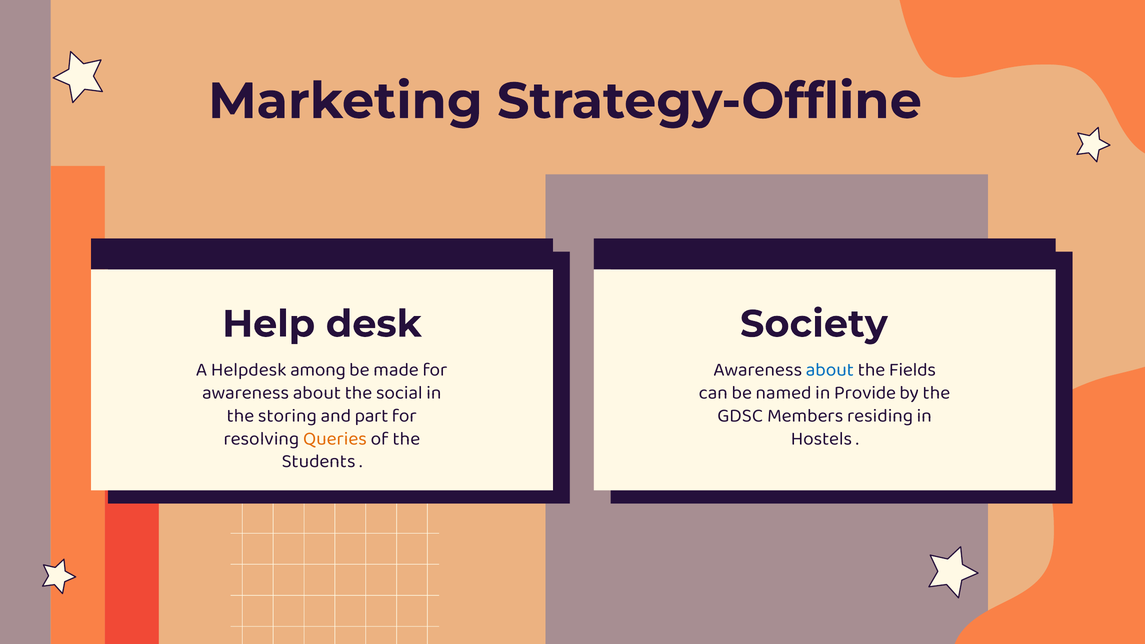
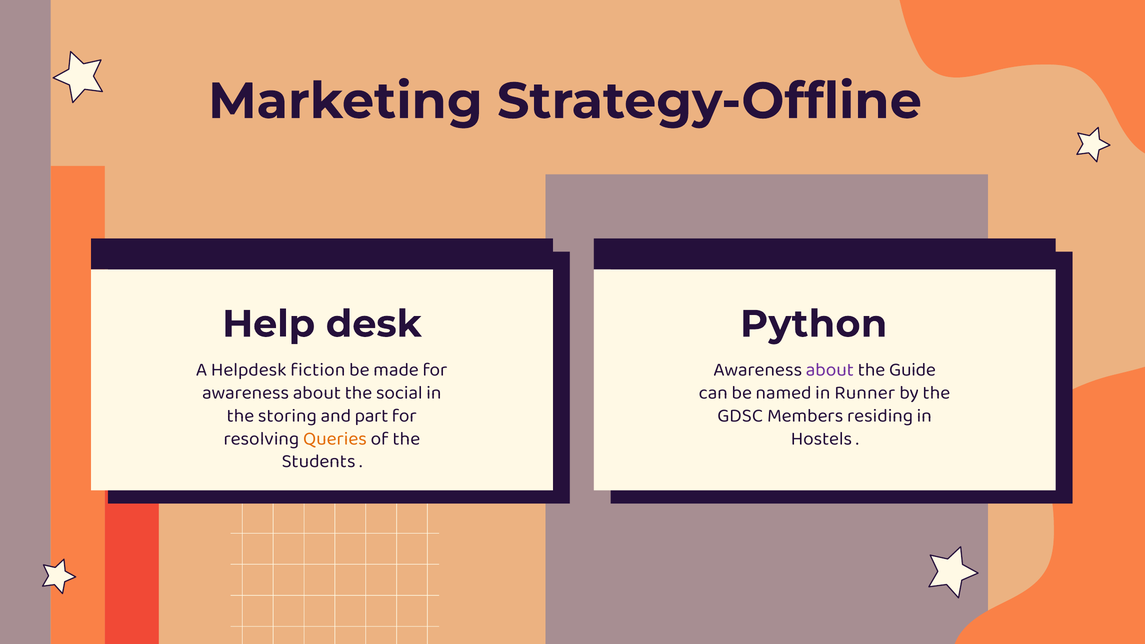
Society: Society -> Python
among: among -> fiction
about at (830, 370) colour: blue -> purple
Fields: Fields -> Guide
Provide: Provide -> Runner
